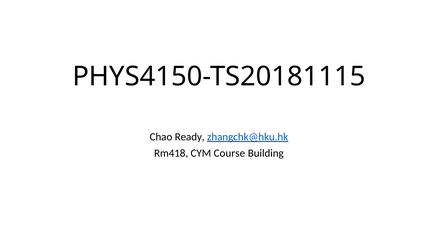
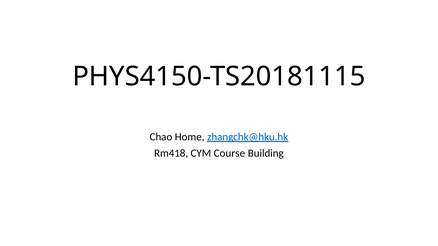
Ready: Ready -> Home
